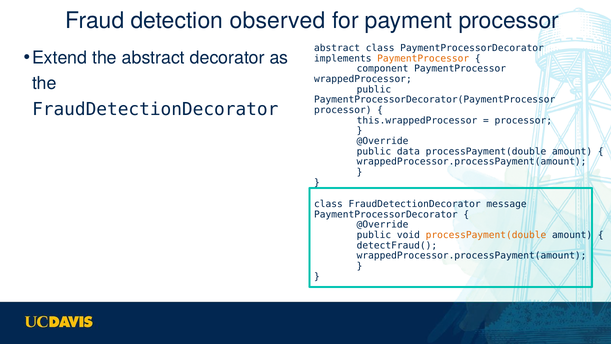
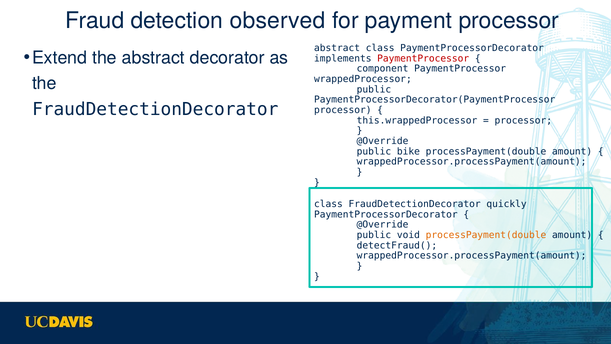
PaymentProcessor at (423, 58) colour: orange -> red
data: data -> bike
message: message -> quickly
